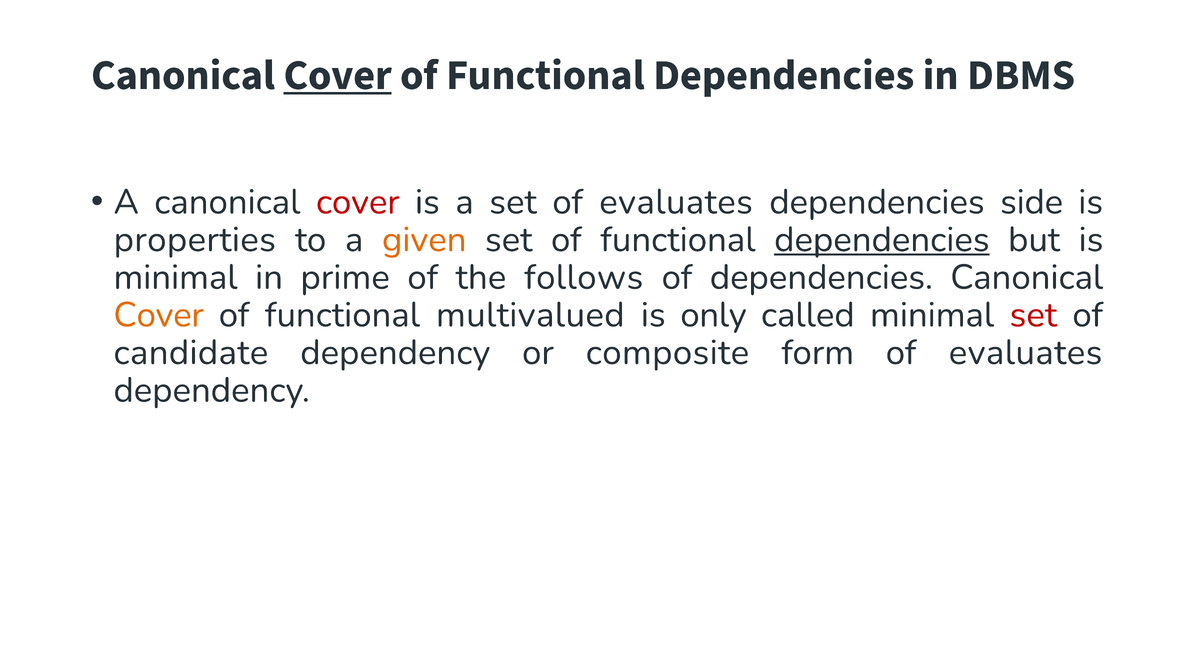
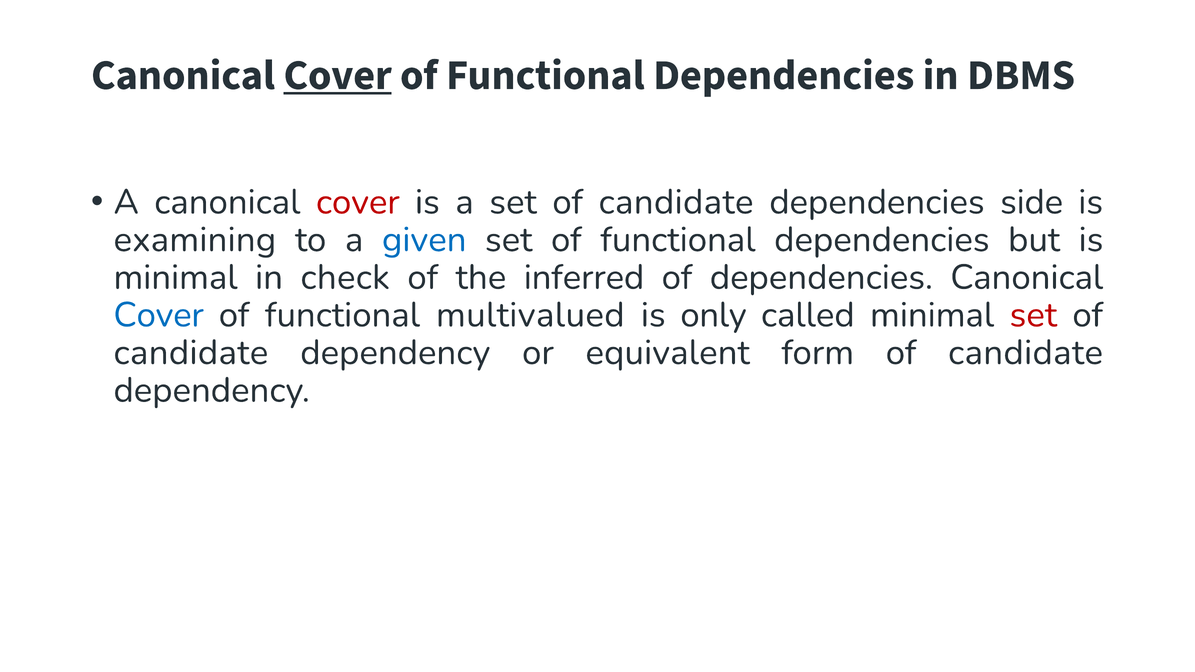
a set of evaluates: evaluates -> candidate
properties: properties -> examining
given colour: orange -> blue
dependencies at (882, 240) underline: present -> none
prime: prime -> check
follows: follows -> inferred
Cover at (159, 315) colour: orange -> blue
composite: composite -> equivalent
form of evaluates: evaluates -> candidate
